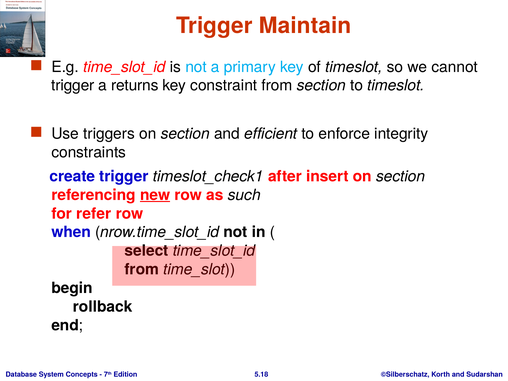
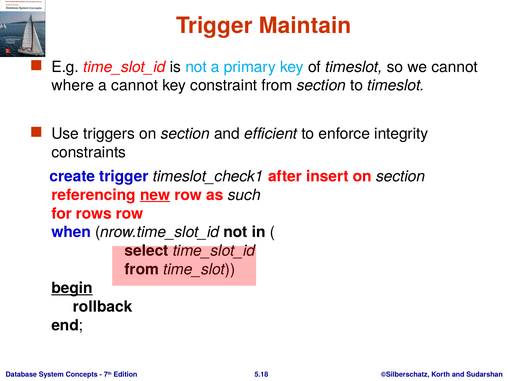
trigger at (73, 86): trigger -> where
a returns: returns -> cannot
refer: refer -> rows
begin underline: none -> present
